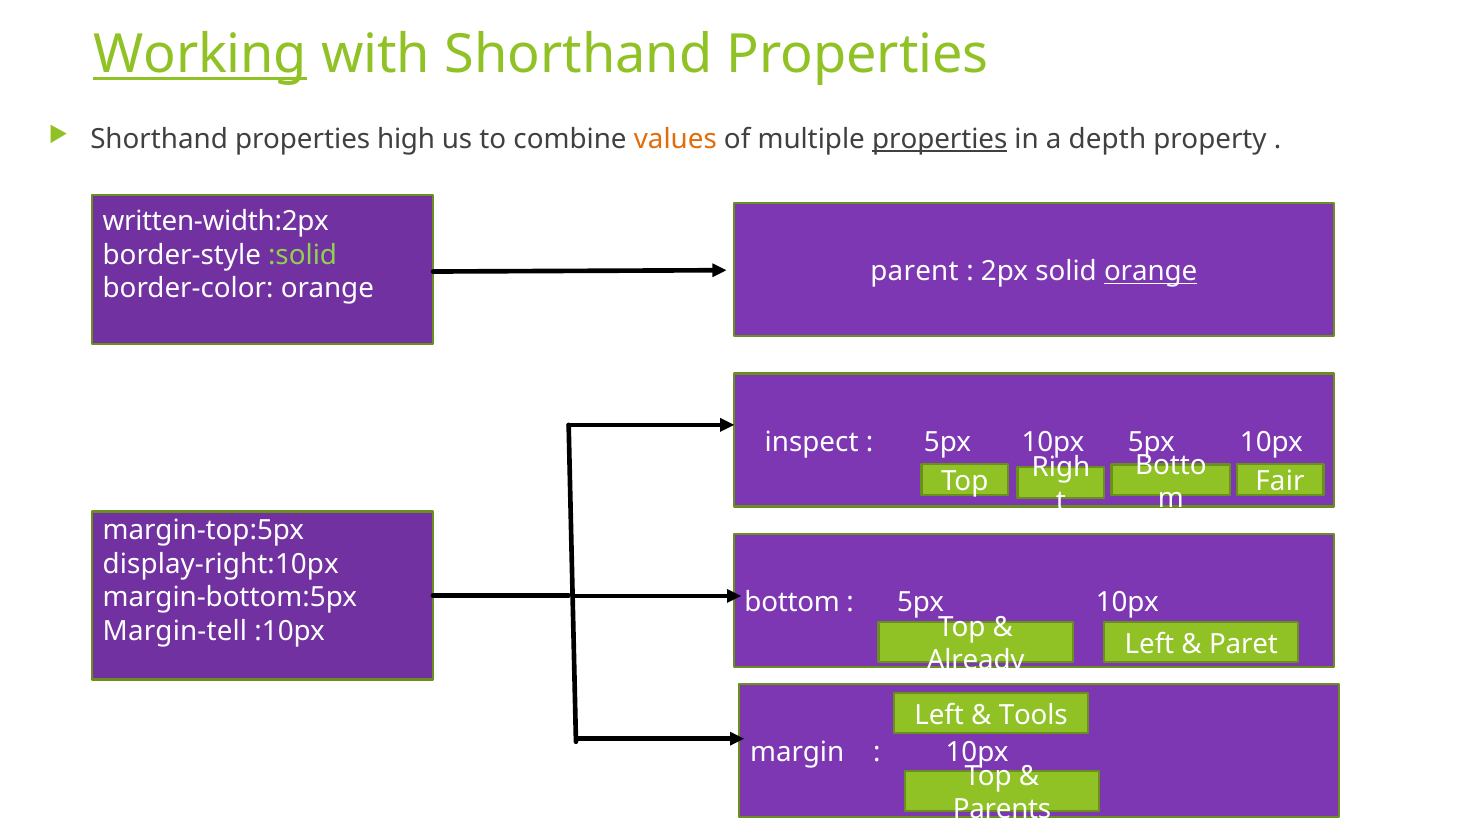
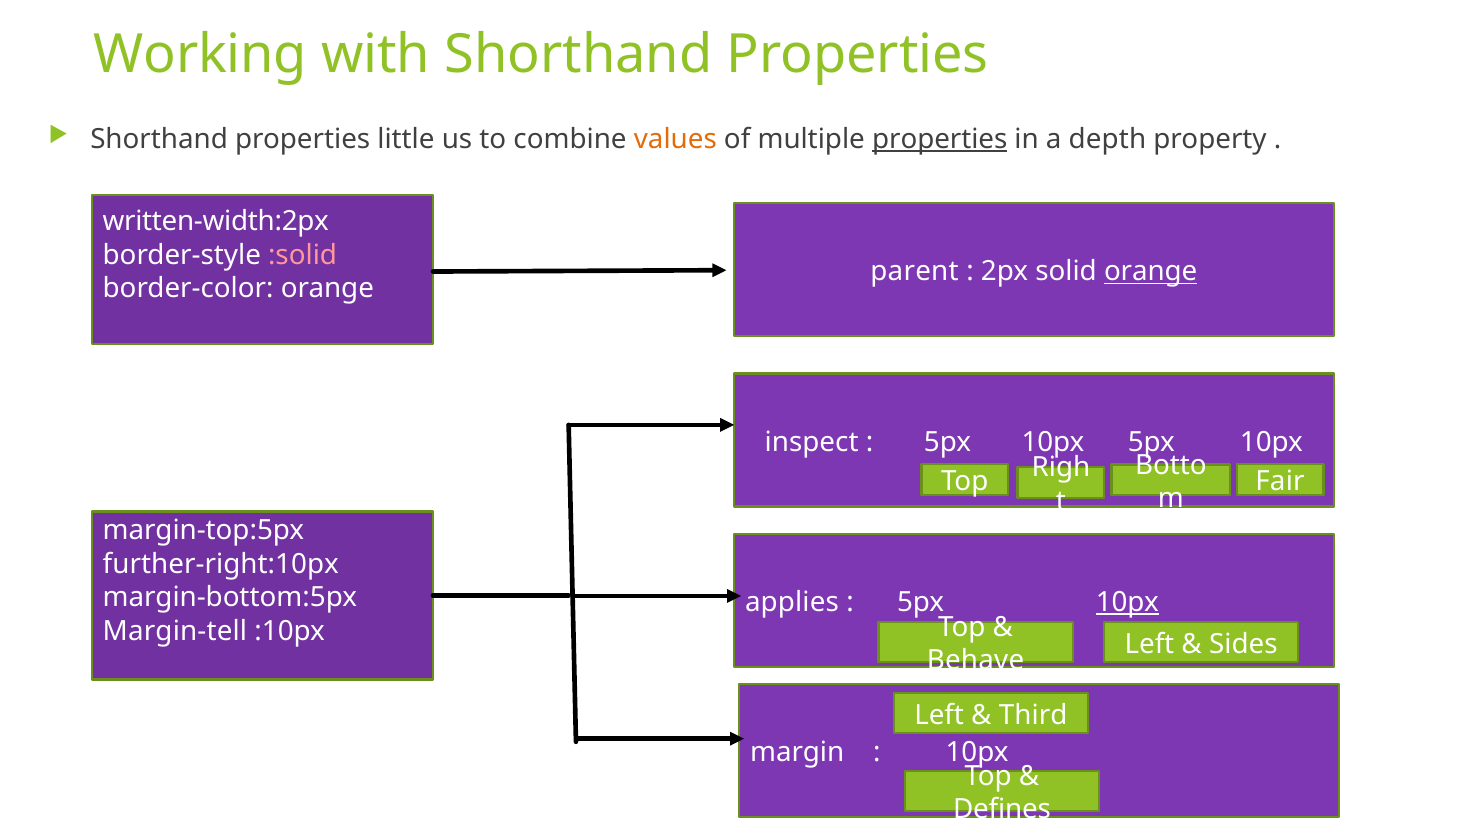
Working underline: present -> none
high: high -> little
:solid colour: light green -> pink
display-right:10px: display-right:10px -> further-right:10px
bottom: bottom -> applies
10px at (1127, 602) underline: none -> present
Paret: Paret -> Sides
Already: Already -> Behave
Tools: Tools -> Third
Parents: Parents -> Defines
